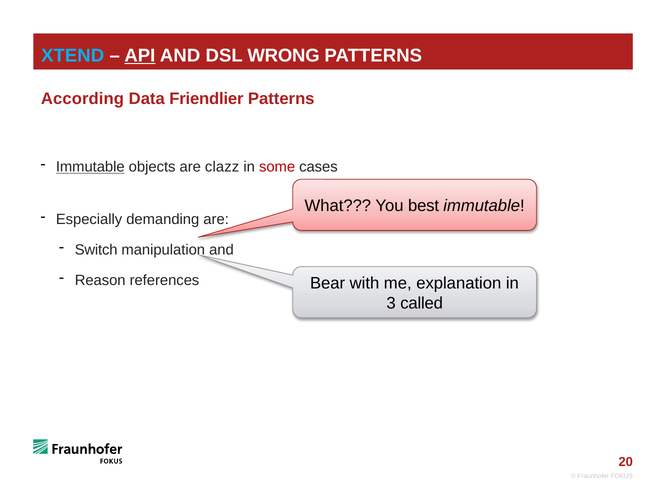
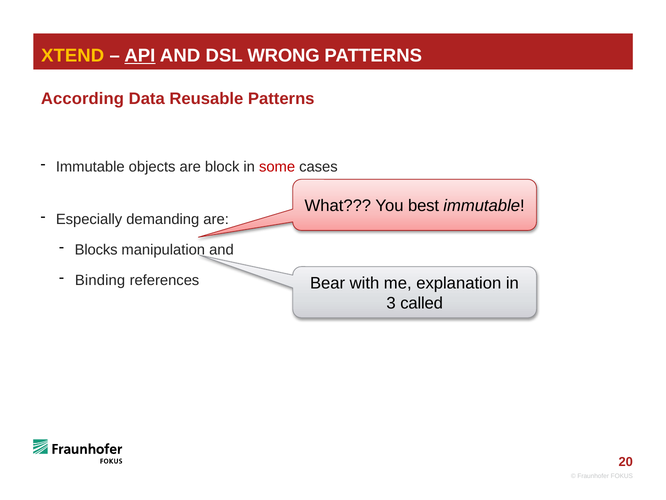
XTEND colour: light blue -> yellow
Friendlier: Friendlier -> Reusable
Immutable at (90, 167) underline: present -> none
clazz: clazz -> block
Switch: Switch -> Blocks
Reason: Reason -> Binding
